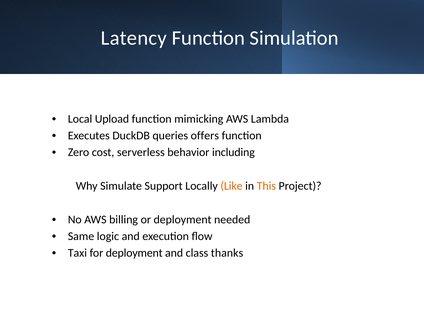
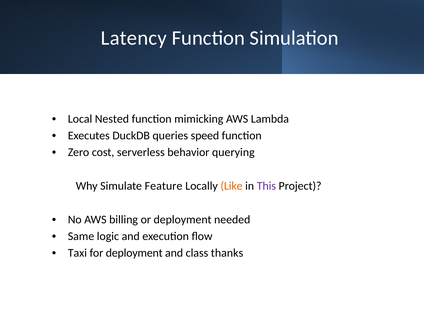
Upload: Upload -> Nested
offers: offers -> speed
including: including -> querying
Support: Support -> Feature
This colour: orange -> purple
